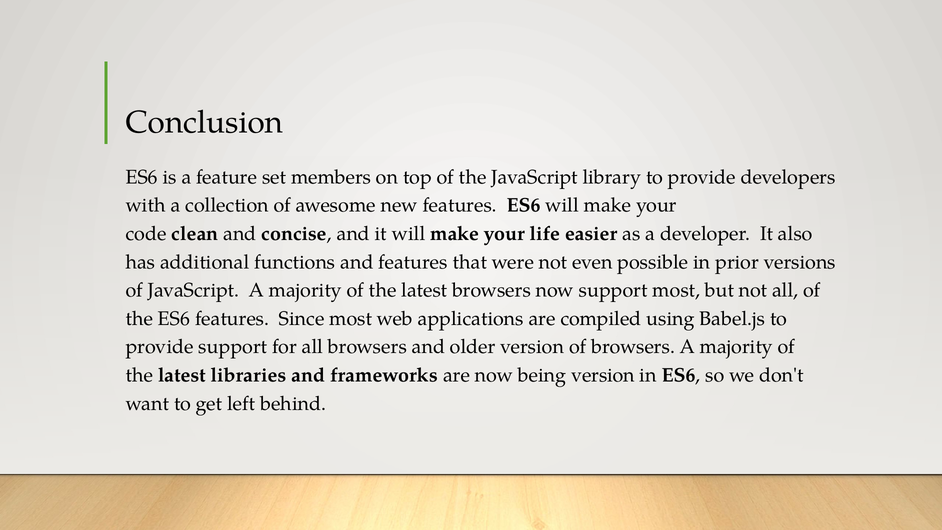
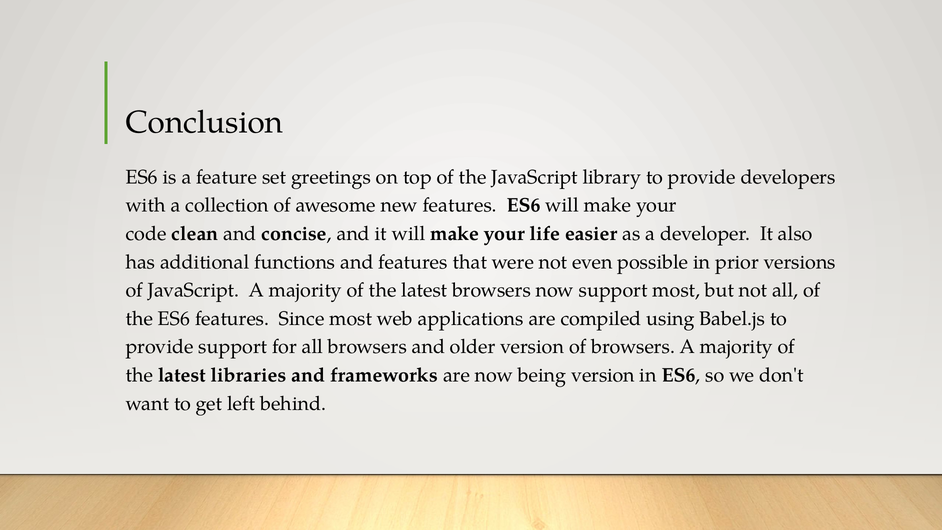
members: members -> greetings
